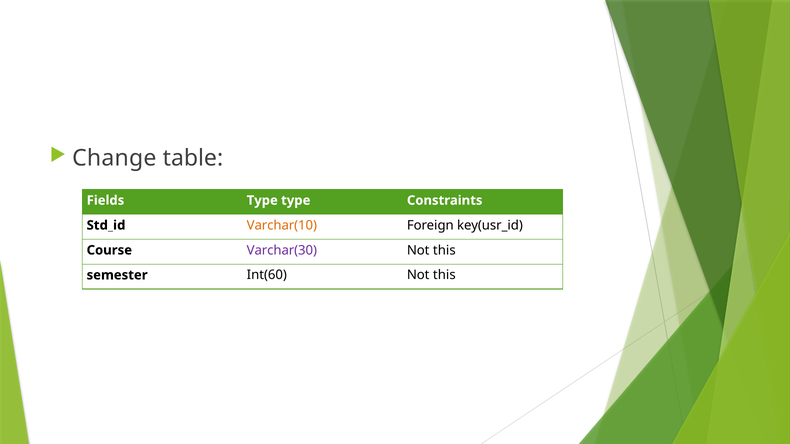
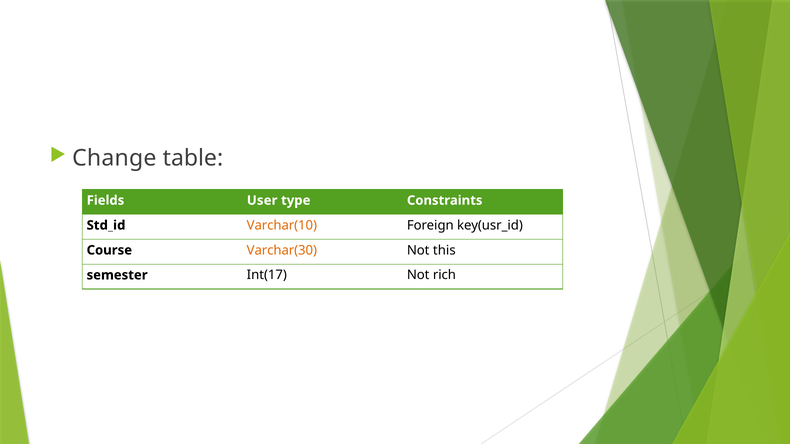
Fields Type: Type -> User
Varchar(30 colour: purple -> orange
Int(60: Int(60 -> Int(17
this at (444, 275): this -> rich
